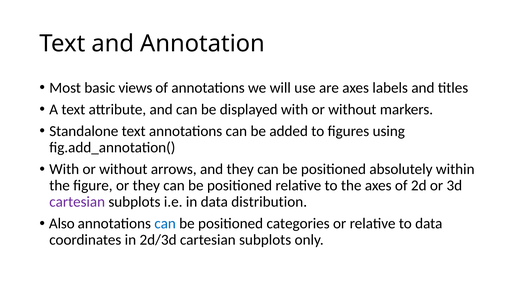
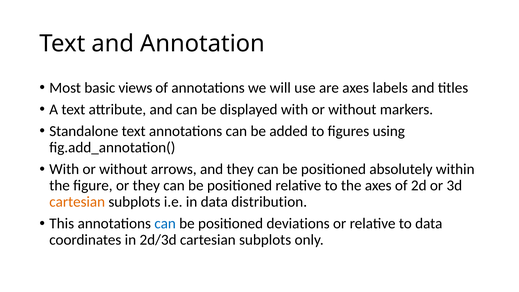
cartesian at (77, 202) colour: purple -> orange
Also: Also -> This
categories: categories -> deviations
